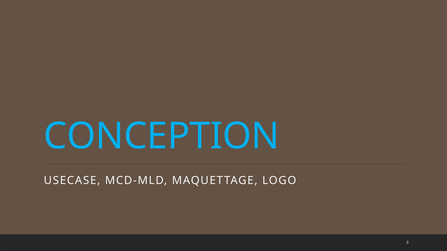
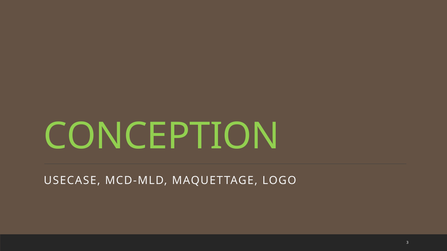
CONCEPTION colour: light blue -> light green
